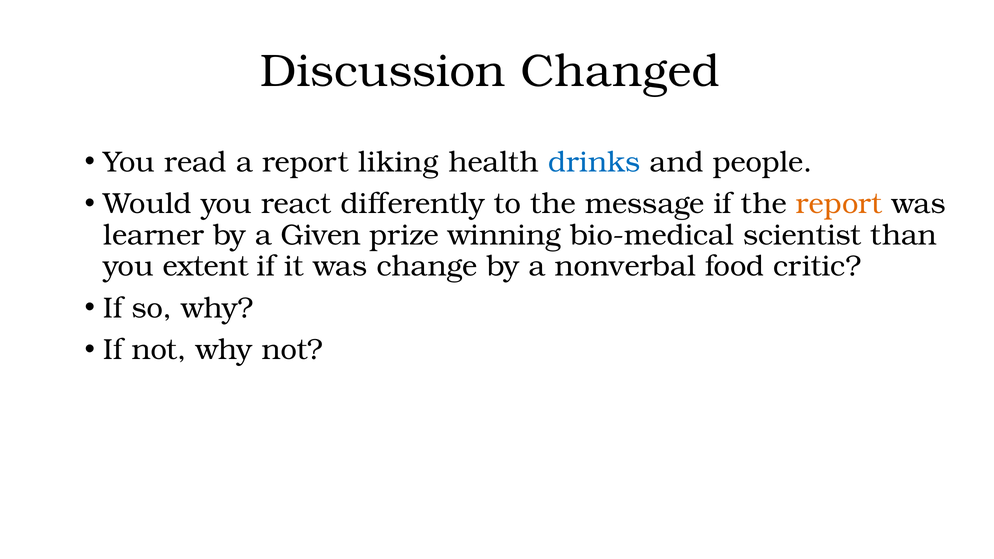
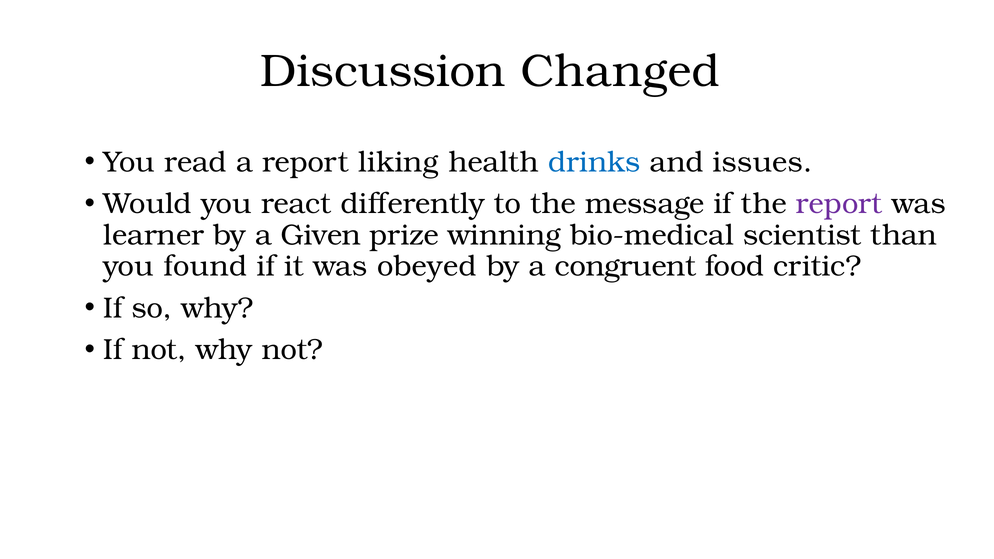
people: people -> issues
report at (839, 204) colour: orange -> purple
extent: extent -> found
change: change -> obeyed
nonverbal: nonverbal -> congruent
